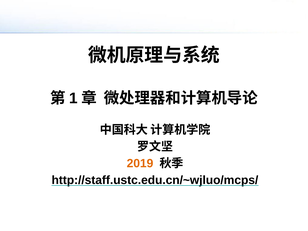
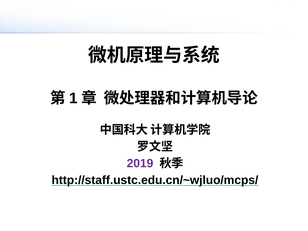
2019 colour: orange -> purple
